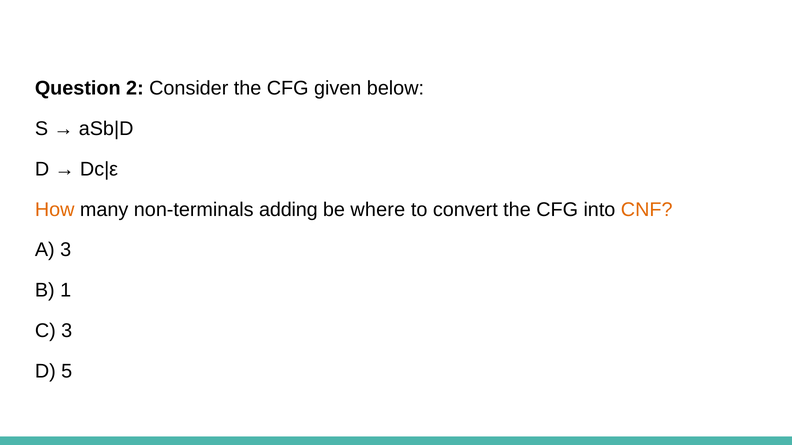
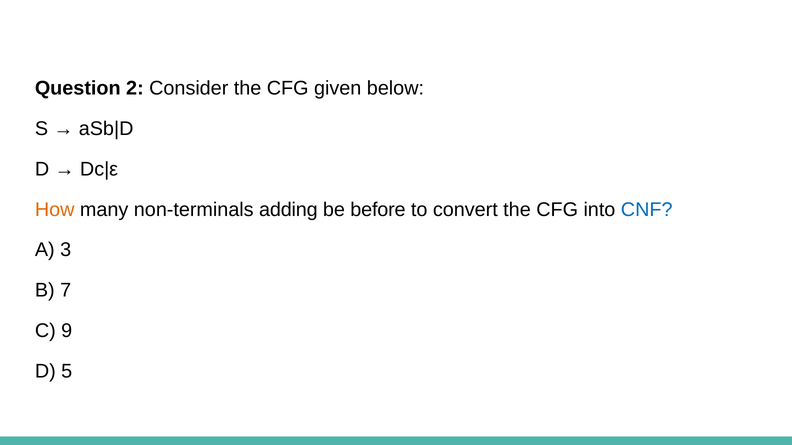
where: where -> before
CNF colour: orange -> blue
1: 1 -> 7
C 3: 3 -> 9
